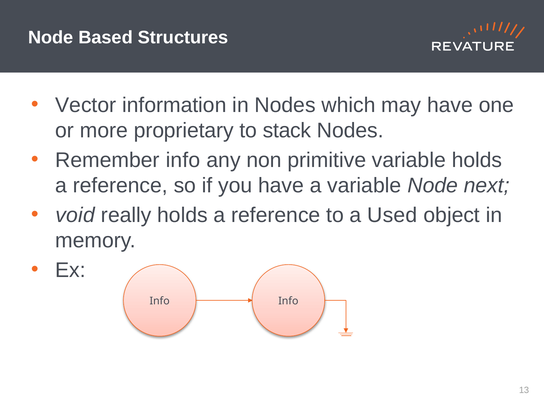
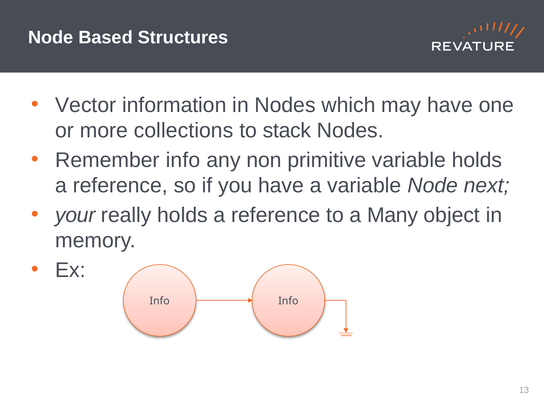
proprietary: proprietary -> collections
void: void -> your
Used: Used -> Many
